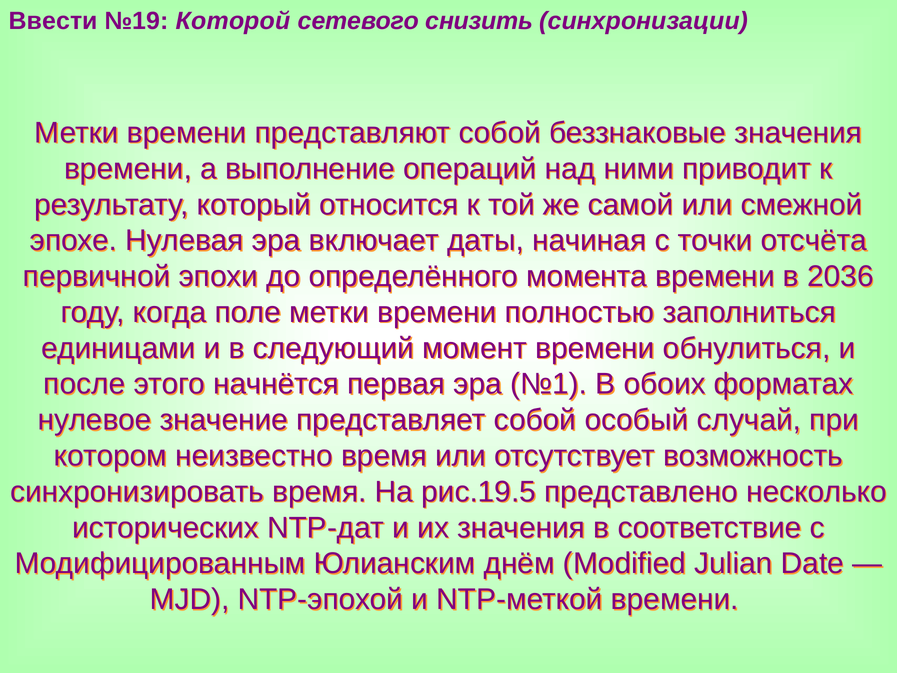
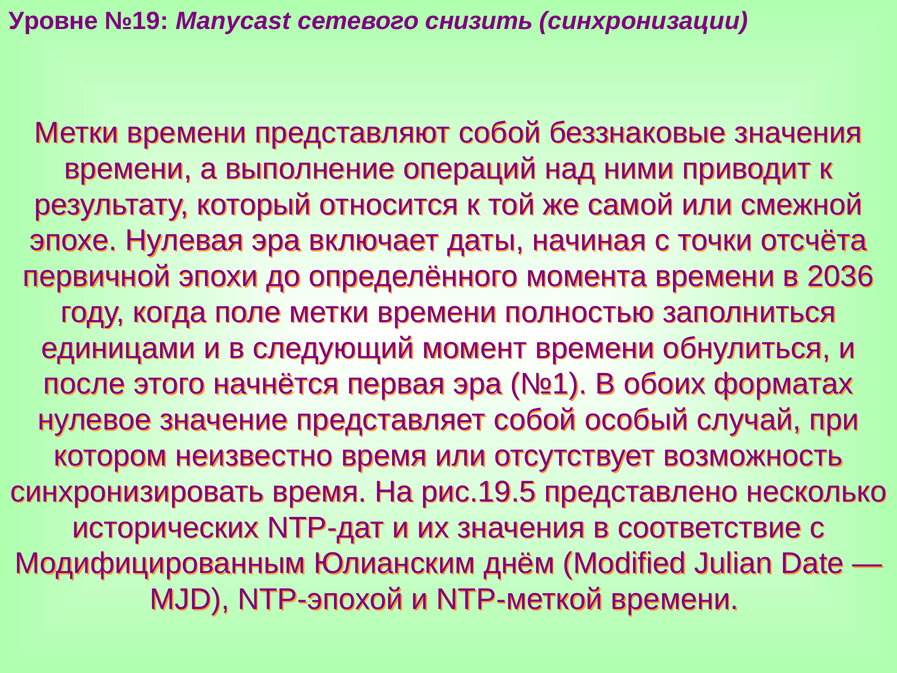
Ввести: Ввести -> Уровне
Которой: Которой -> Manycast
